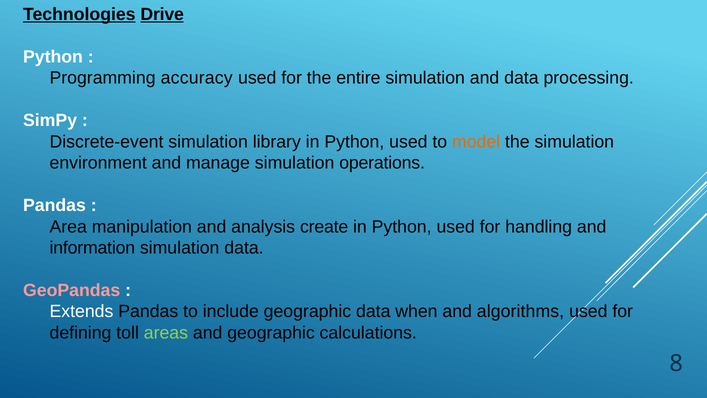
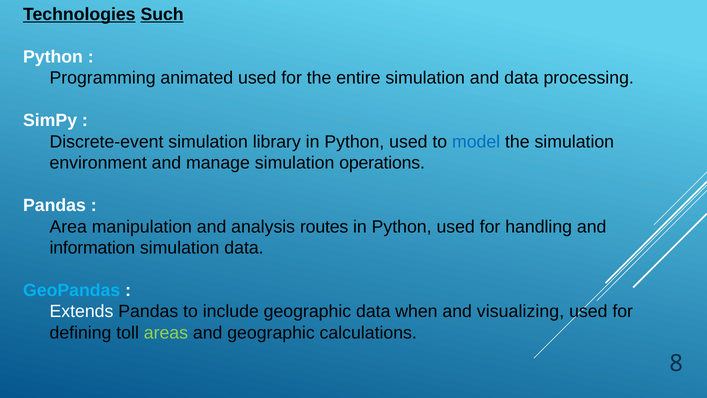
Drive: Drive -> Such
accuracy: accuracy -> animated
model colour: orange -> blue
create: create -> routes
GeoPandas colour: pink -> light blue
algorithms: algorithms -> visualizing
